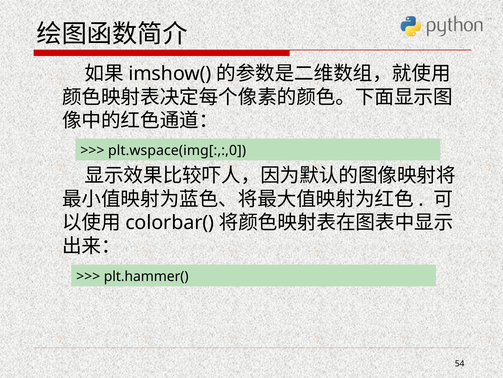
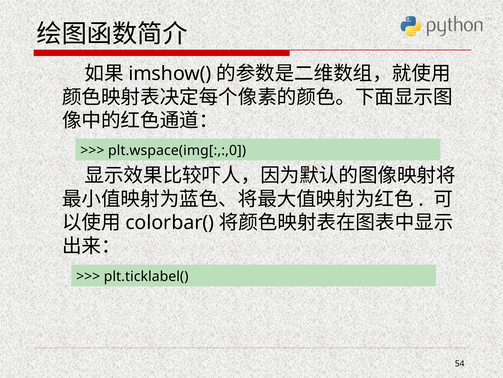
plt.hammer(: plt.hammer( -> plt.ticklabel(
